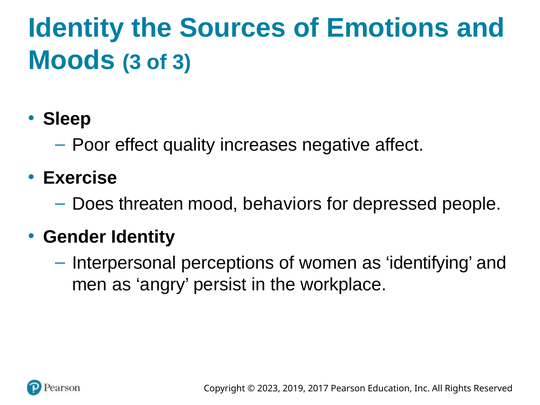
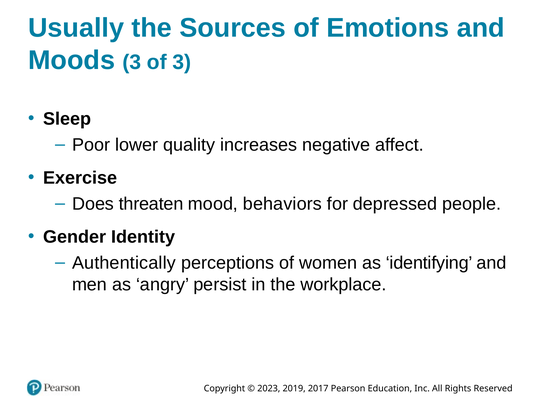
Identity at (76, 28): Identity -> Usually
effect: effect -> lower
Interpersonal: Interpersonal -> Authentically
